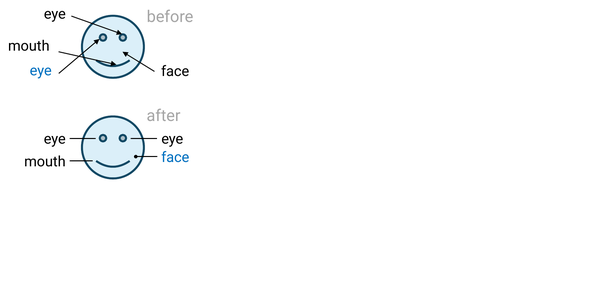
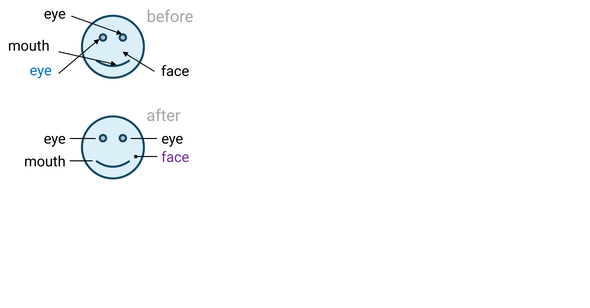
face at (175, 157) colour: blue -> purple
